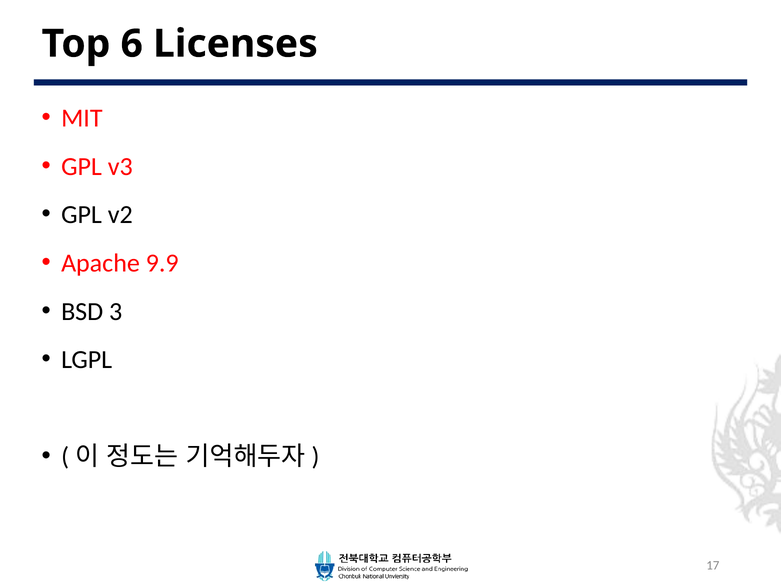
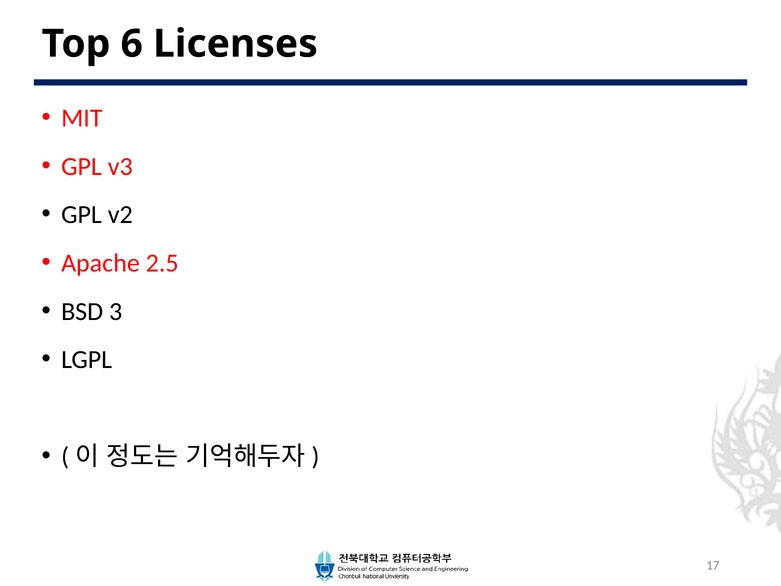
9.9: 9.9 -> 2.5
